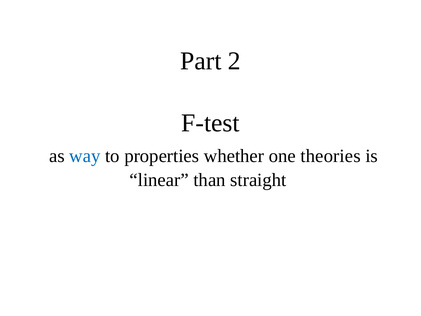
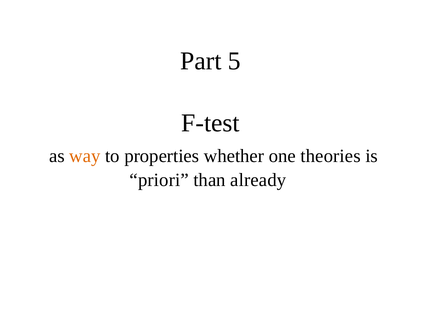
2: 2 -> 5
way colour: blue -> orange
linear: linear -> priori
straight: straight -> already
